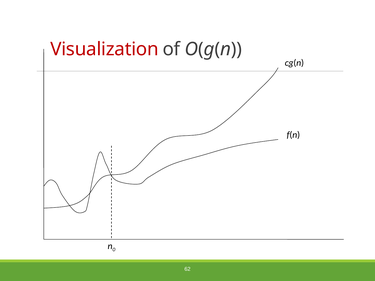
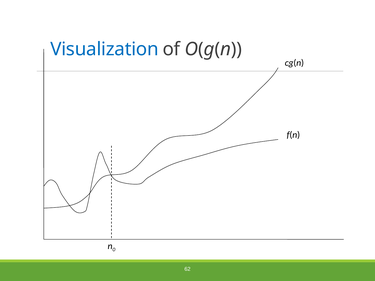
Visualization colour: red -> blue
